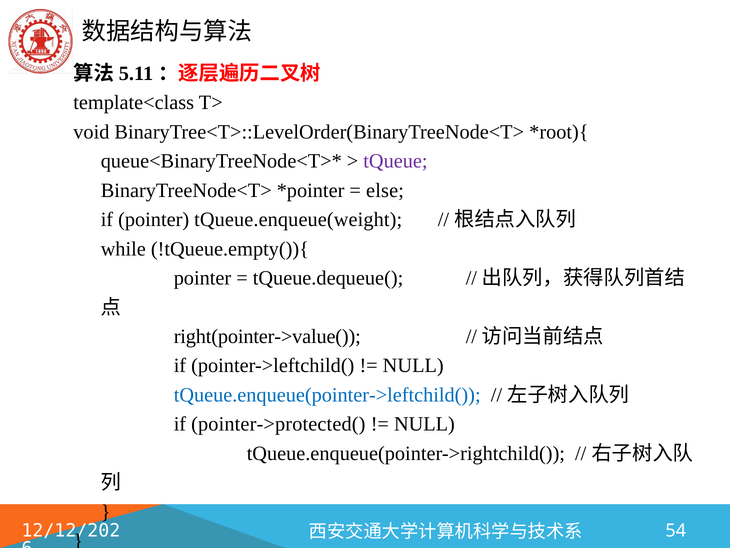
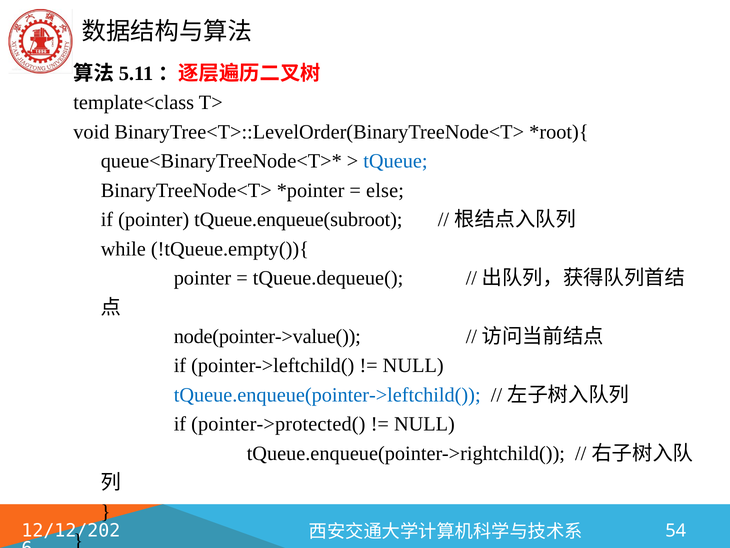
tQueue colour: purple -> blue
tQueue.enqueue(weight: tQueue.enqueue(weight -> tQueue.enqueue(subroot
right(pointer->value(: right(pointer->value( -> node(pointer->value(
